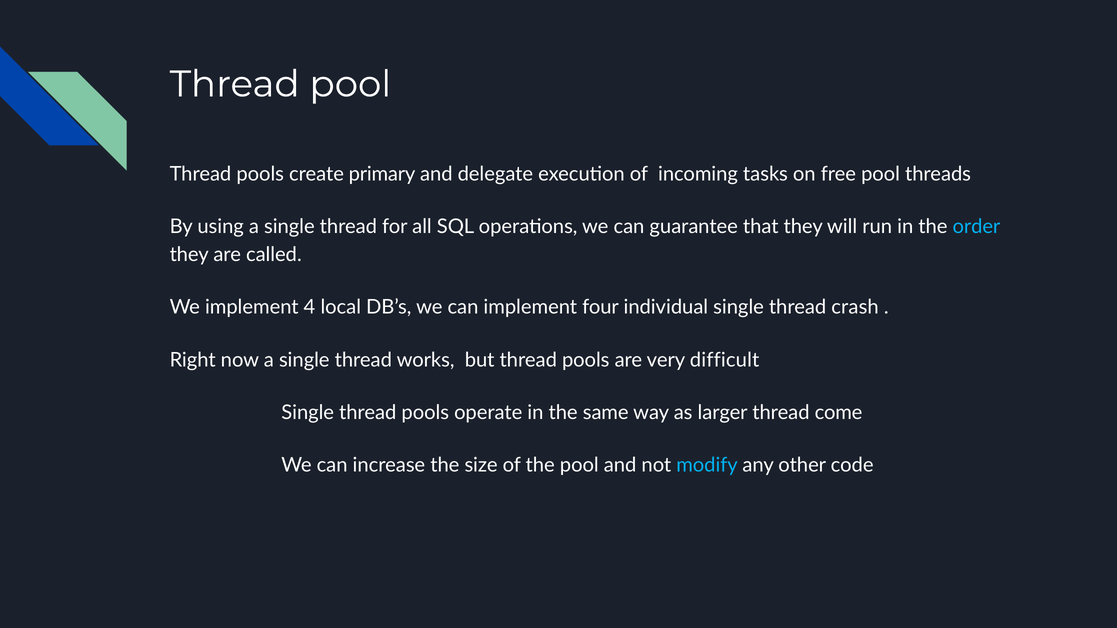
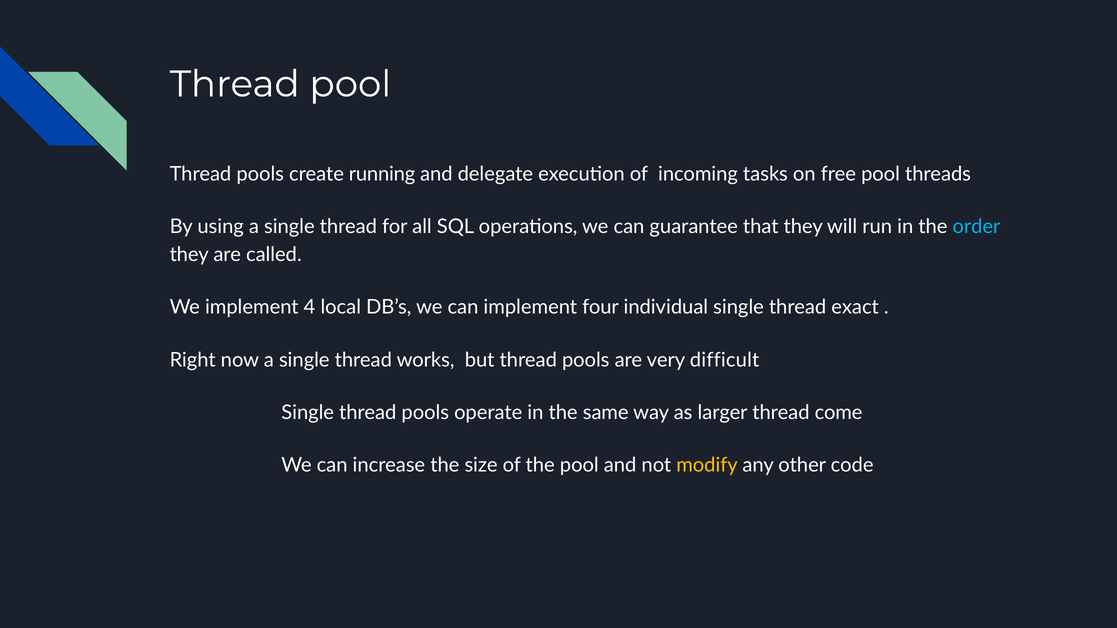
primary: primary -> running
crash: crash -> exact
modify colour: light blue -> yellow
